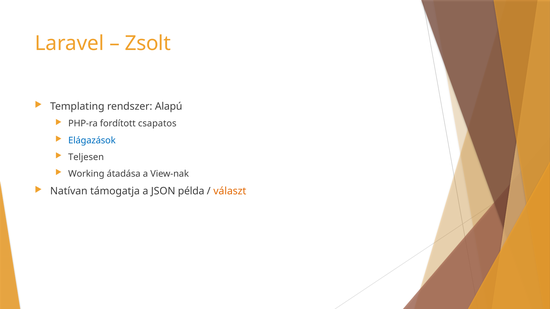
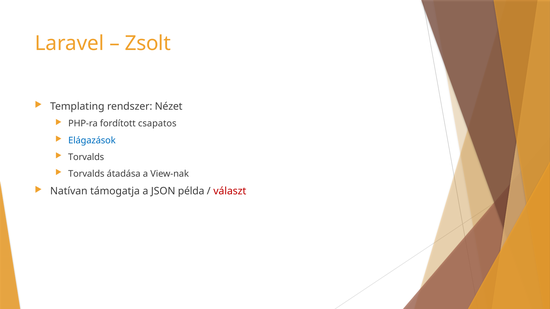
Alapú: Alapú -> Nézet
Teljesen at (86, 157): Teljesen -> Torvalds
Working at (86, 174): Working -> Torvalds
választ colour: orange -> red
